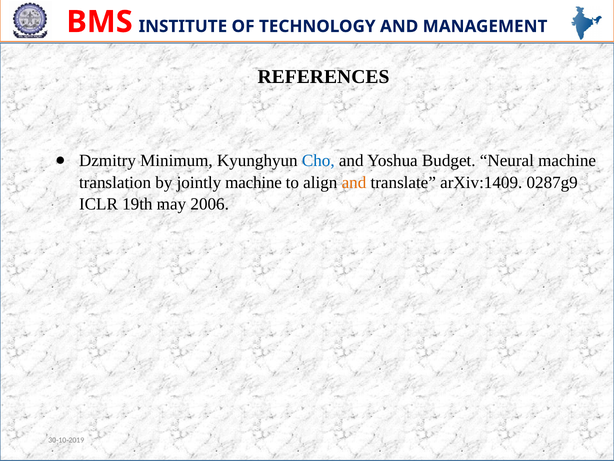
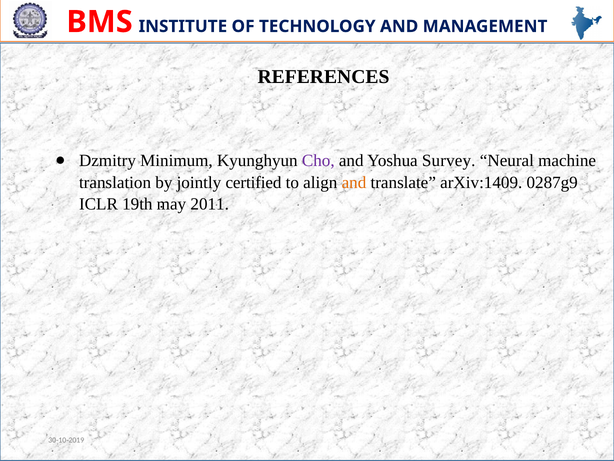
Cho colour: blue -> purple
Budget: Budget -> Survey
jointly machine: machine -> certified
2006: 2006 -> 2011
